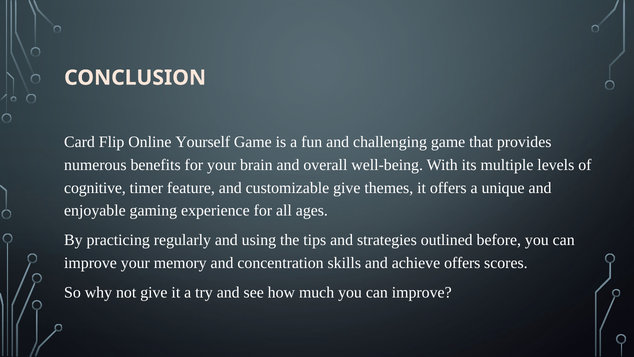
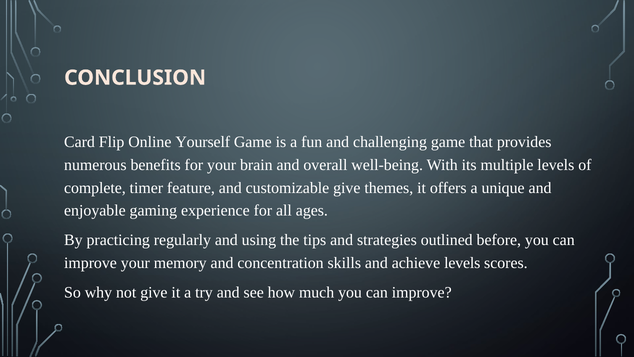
cognitive: cognitive -> complete
achieve offers: offers -> levels
